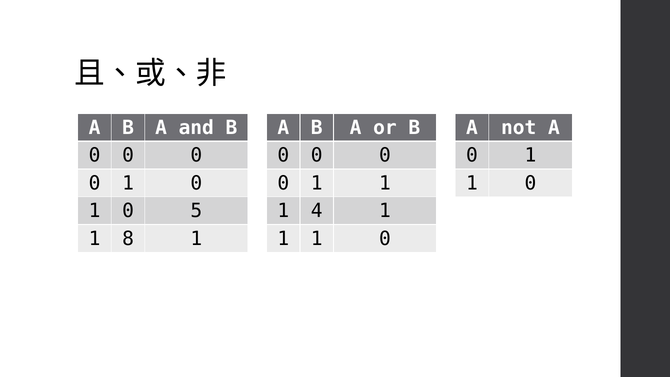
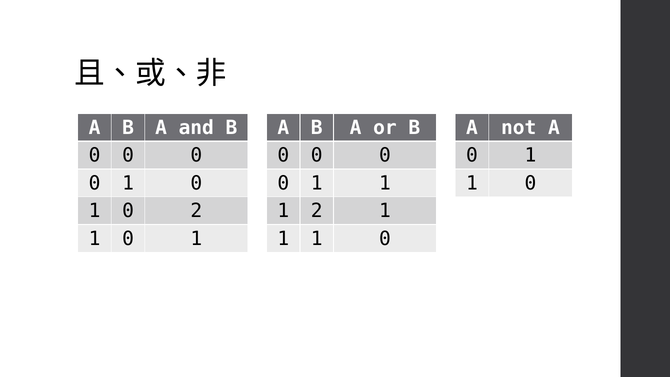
0 5: 5 -> 2
1 4: 4 -> 2
8 at (128, 239): 8 -> 0
